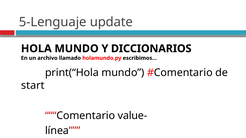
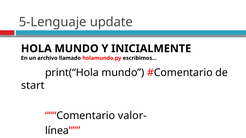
DICCIONARIOS: DICCIONARIOS -> INICIALMENTE
value-: value- -> valor-
